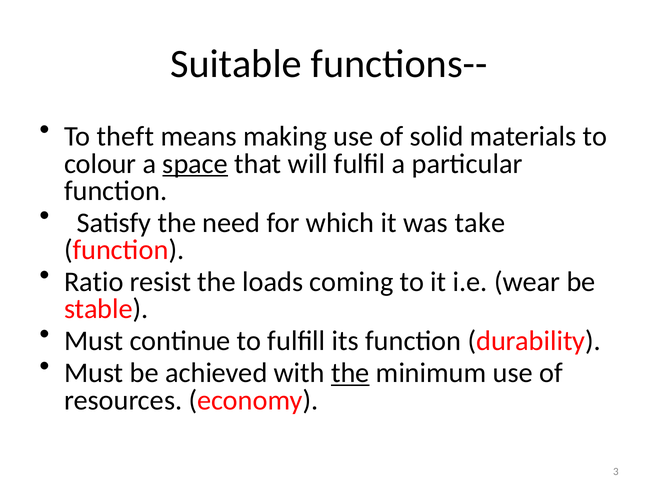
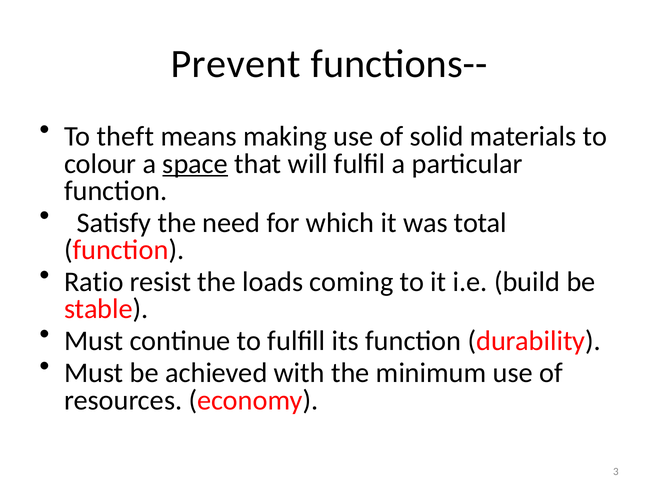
Suitable: Suitable -> Prevent
take: take -> total
wear: wear -> build
the at (350, 373) underline: present -> none
